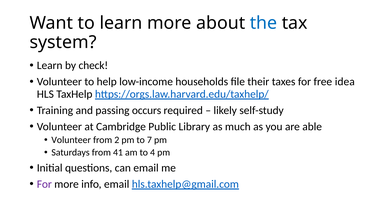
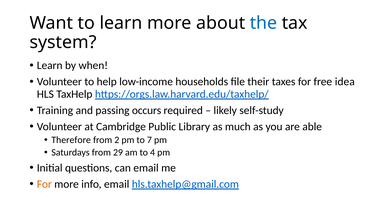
check: check -> when
Volunteer at (71, 140): Volunteer -> Therefore
41: 41 -> 29
For at (44, 184) colour: purple -> orange
